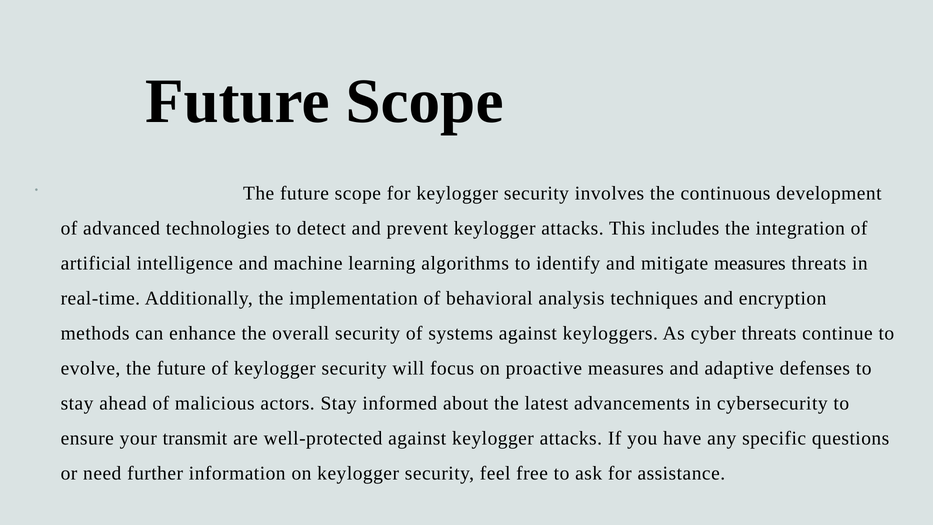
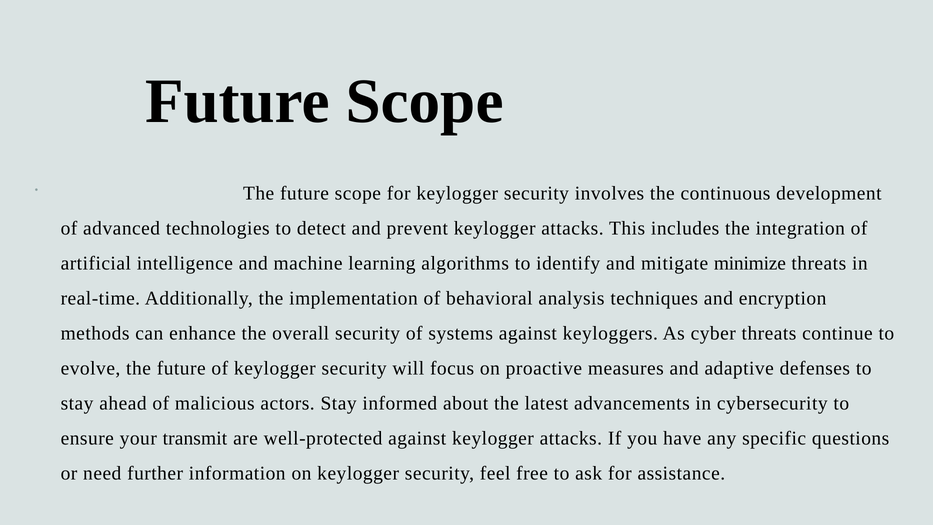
mitigate measures: measures -> minimize
